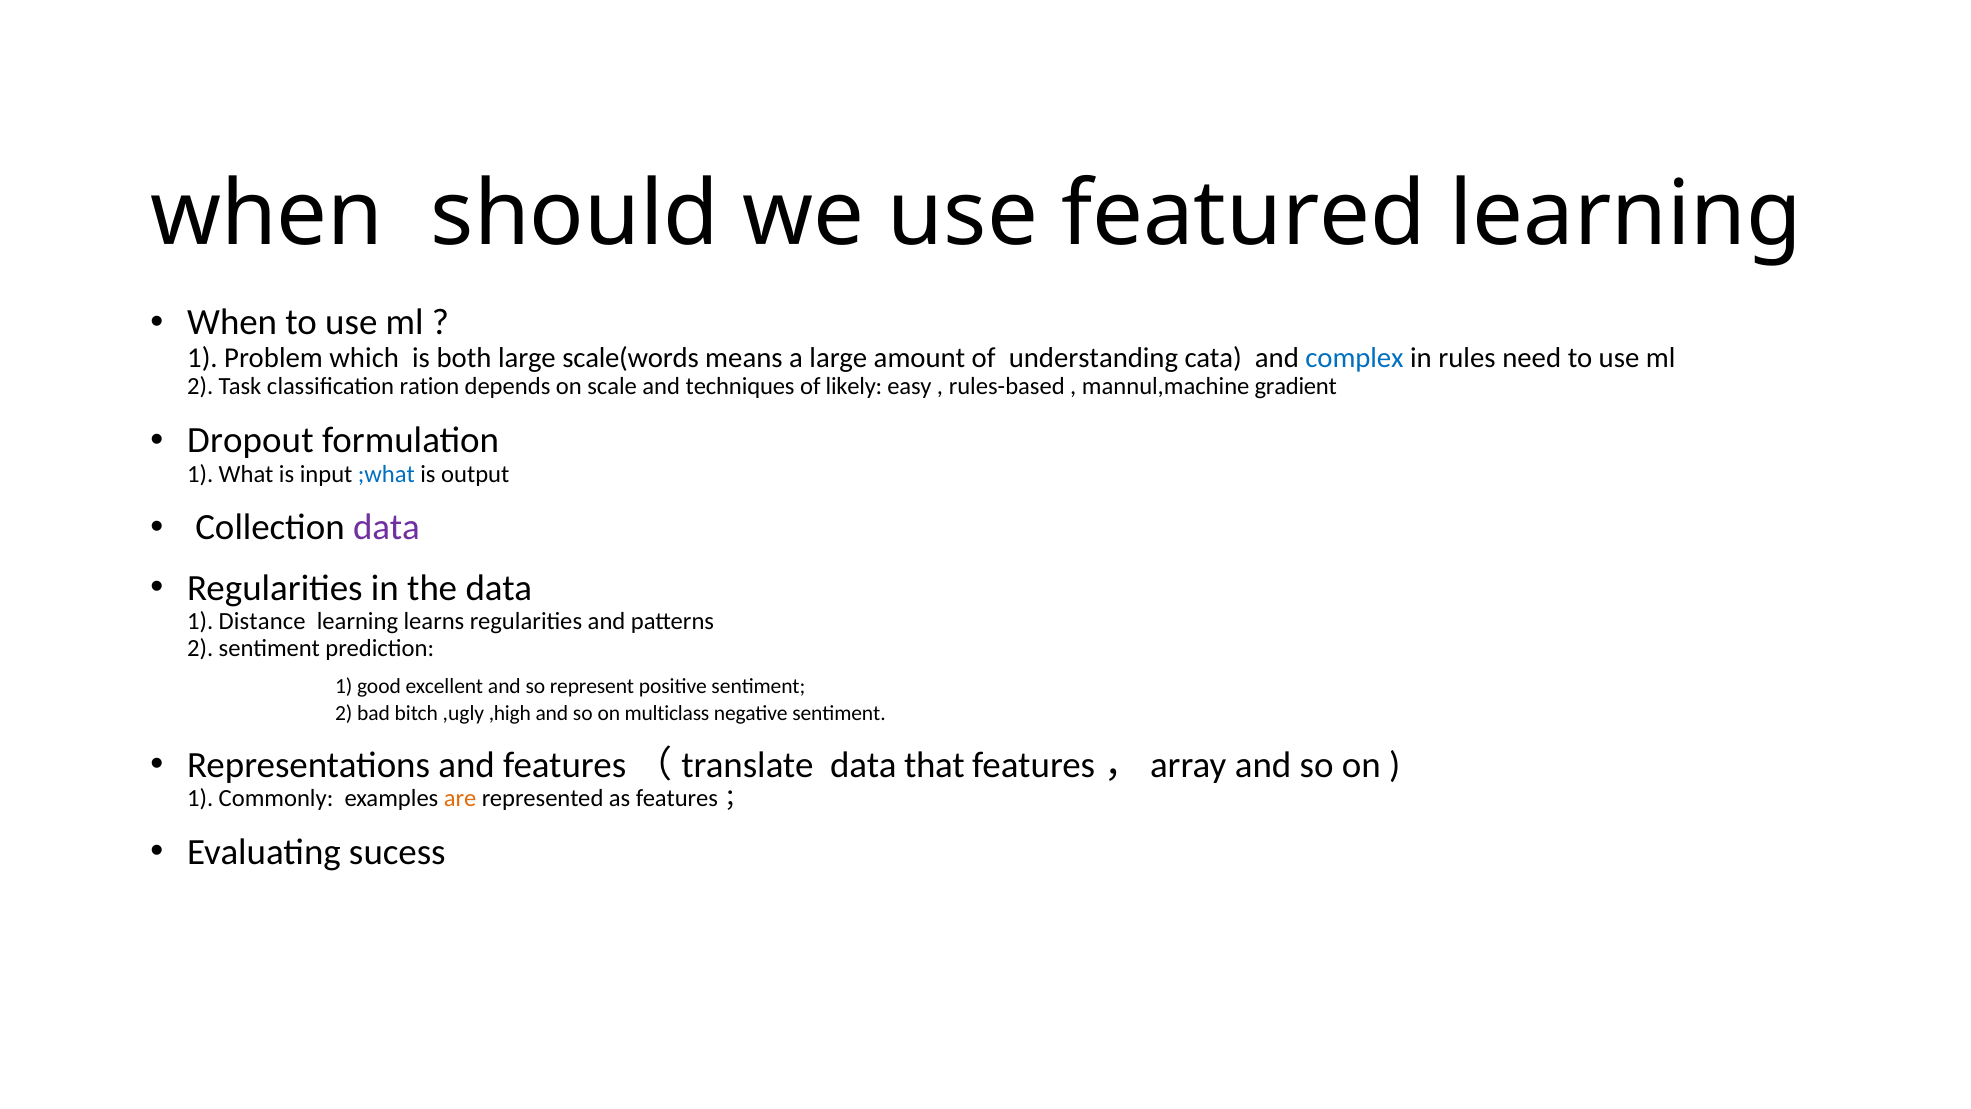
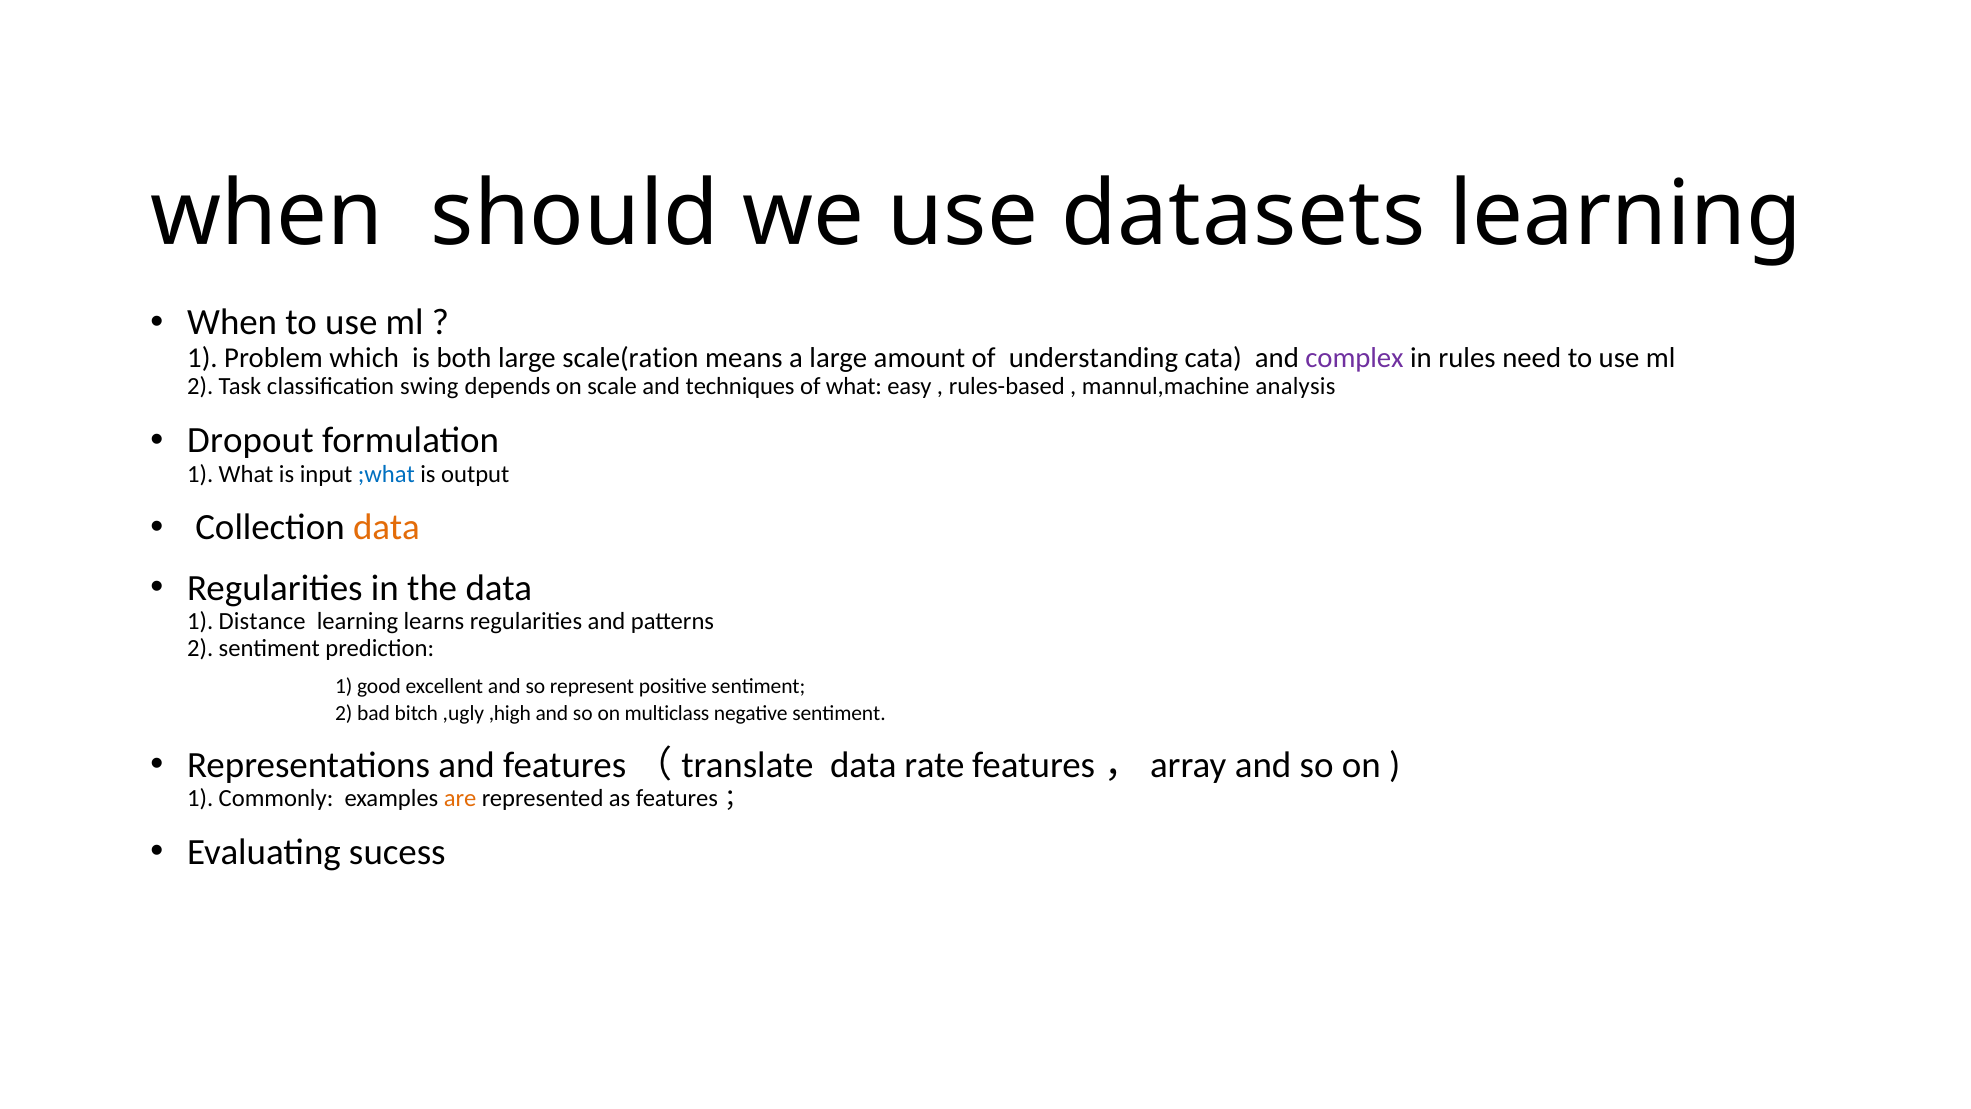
featured: featured -> datasets
scale(words: scale(words -> scale(ration
complex colour: blue -> purple
ration: ration -> swing
of likely: likely -> what
gradient: gradient -> analysis
data at (386, 527) colour: purple -> orange
that: that -> rate
